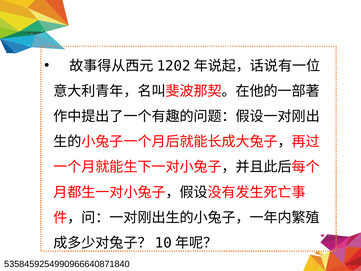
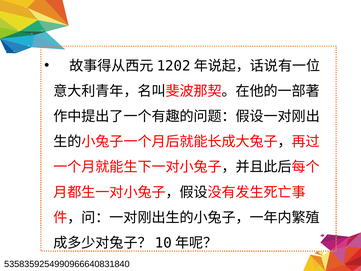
5358459254990966640871840: 5358459254990966640871840 -> 5358359254990966640831840
